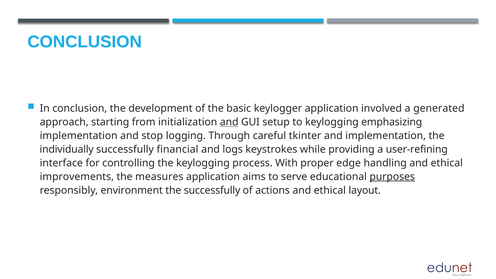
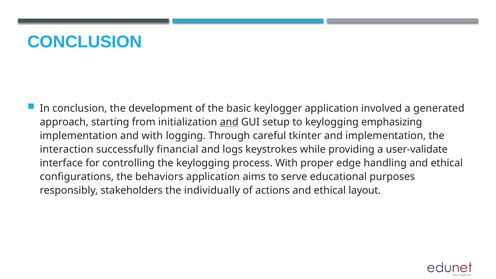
and stop: stop -> with
individually: individually -> interaction
user-refining: user-refining -> user-validate
improvements: improvements -> configurations
measures: measures -> behaviors
purposes underline: present -> none
environment: environment -> stakeholders
the successfully: successfully -> individually
